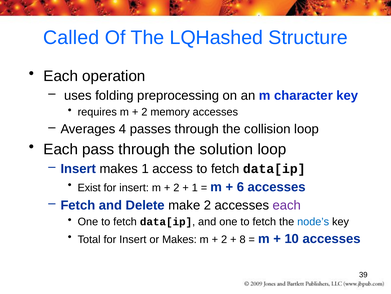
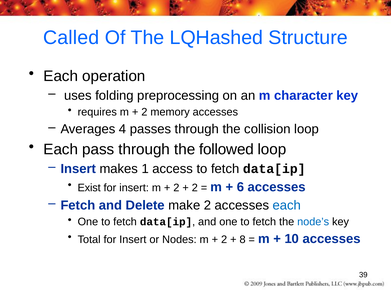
solution: solution -> followed
1 at (195, 187): 1 -> 2
each at (287, 205) colour: purple -> blue
or Makes: Makes -> Nodes
